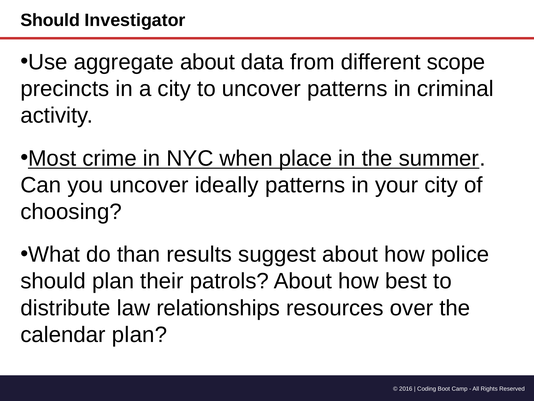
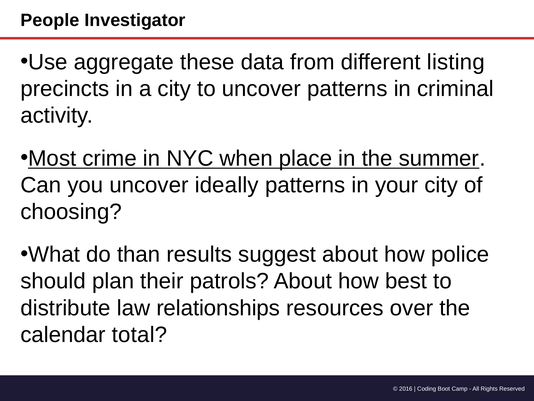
Should at (50, 20): Should -> People
aggregate about: about -> these
scope: scope -> listing
calendar plan: plan -> total
